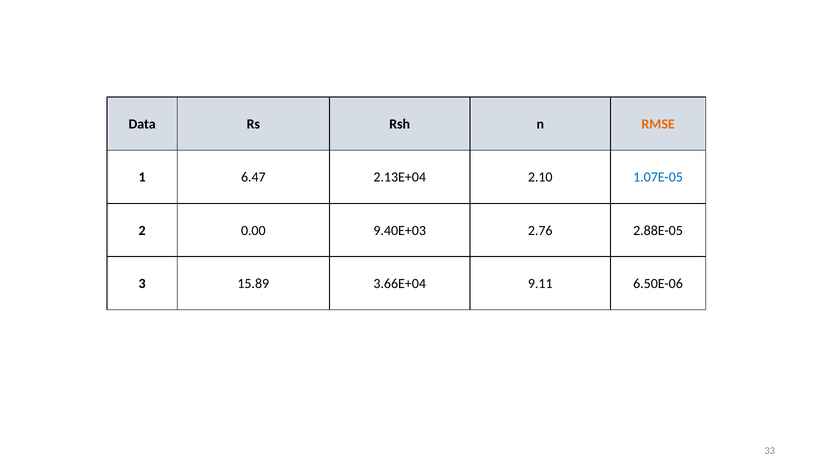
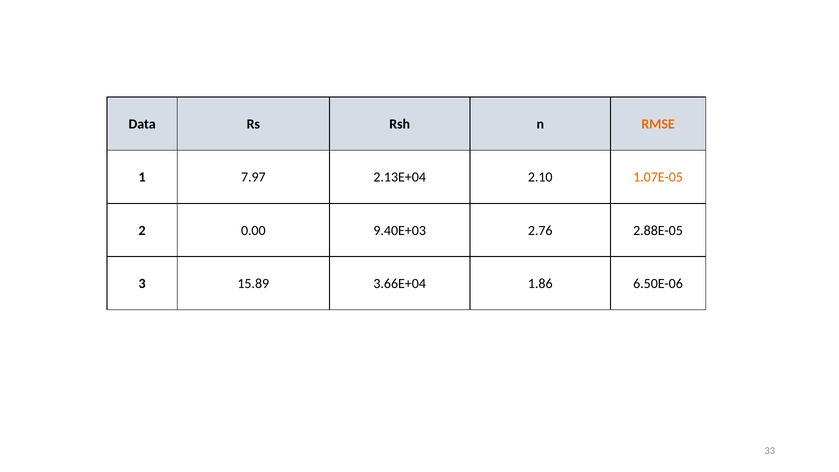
6.47: 6.47 -> 7.97
1.07E-05 colour: blue -> orange
9.11: 9.11 -> 1.86
